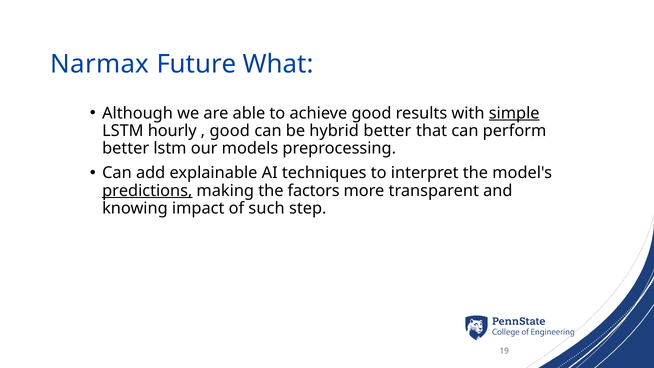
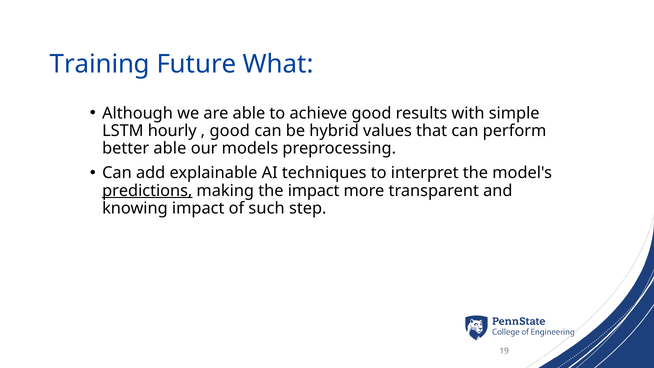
Narmax: Narmax -> Training
simple underline: present -> none
hybrid better: better -> values
better lstm: lstm -> able
the factors: factors -> impact
